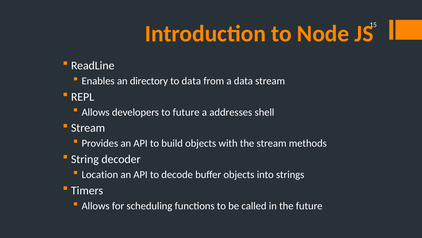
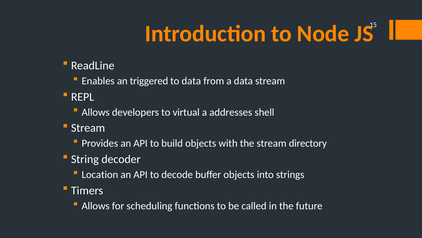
directory: directory -> triggered
to future: future -> virtual
methods: methods -> directory
